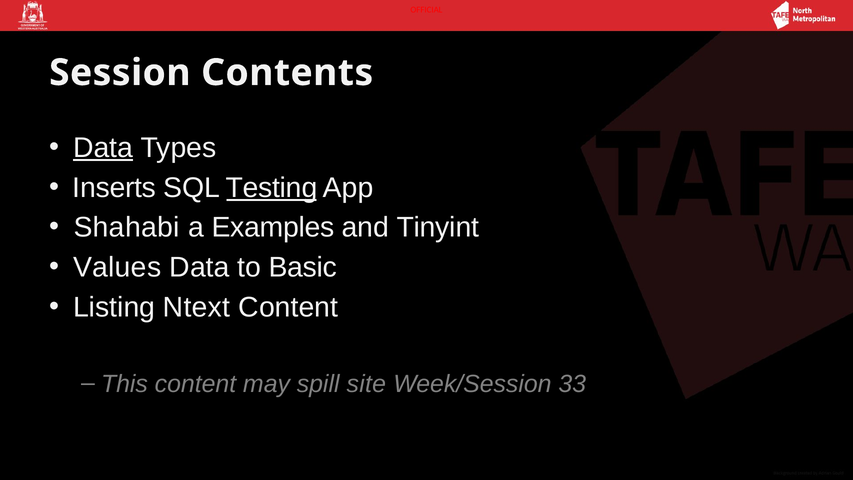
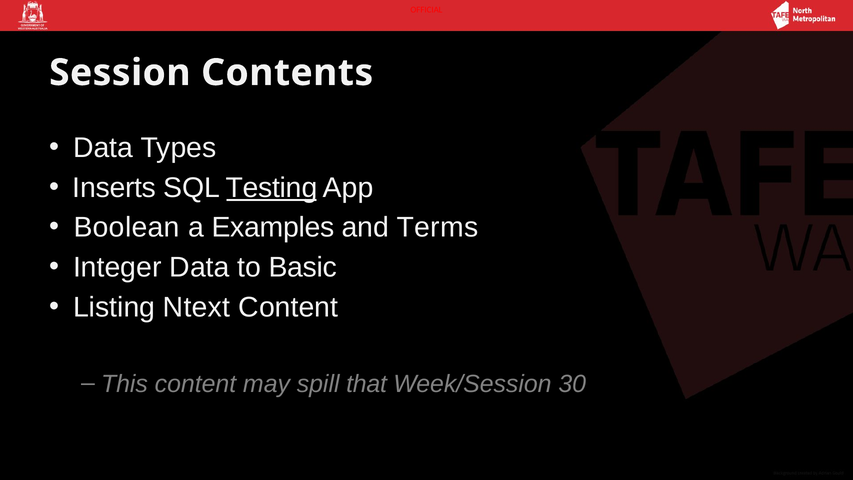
Data at (103, 148) underline: present -> none
Shahabi: Shahabi -> Boolean
Tinyint: Tinyint -> Terms
Values: Values -> Integer
site: site -> that
33: 33 -> 30
